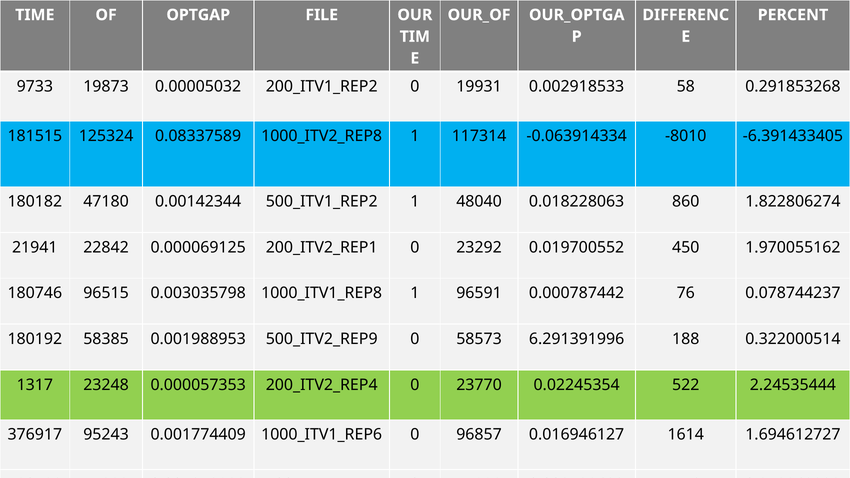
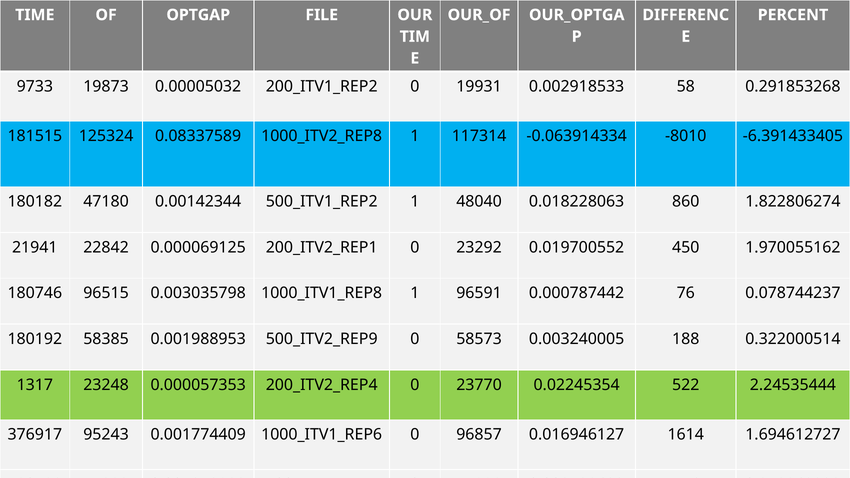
6.291391996: 6.291391996 -> 0.003240005
